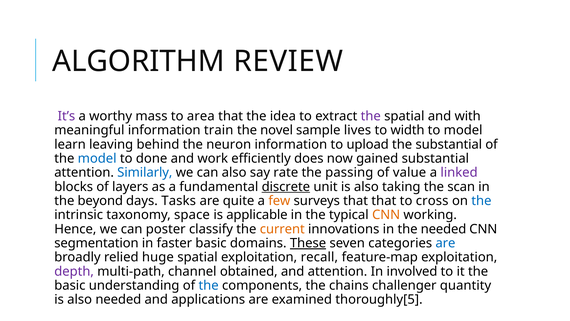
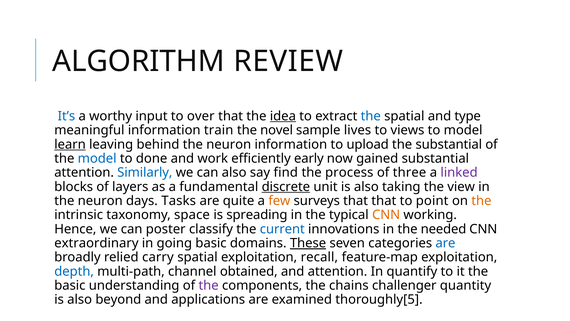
It’s colour: purple -> blue
mass: mass -> input
area: area -> over
idea underline: none -> present
the at (371, 116) colour: purple -> blue
with: with -> type
width: width -> views
learn underline: none -> present
does: does -> early
rate: rate -> find
passing: passing -> process
value: value -> three
scan: scan -> view
beyond at (100, 201): beyond -> neuron
cross: cross -> point
the at (481, 201) colour: blue -> orange
applicable: applicable -> spreading
current colour: orange -> blue
segmentation: segmentation -> extraordinary
faster: faster -> going
huge: huge -> carry
depth colour: purple -> blue
involved: involved -> quantify
the at (209, 285) colour: blue -> purple
also needed: needed -> beyond
